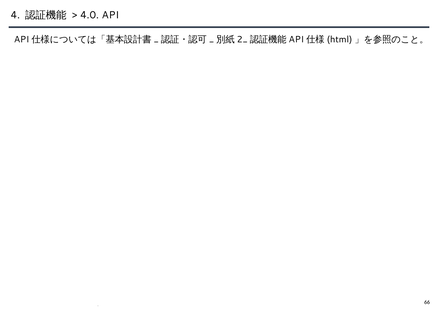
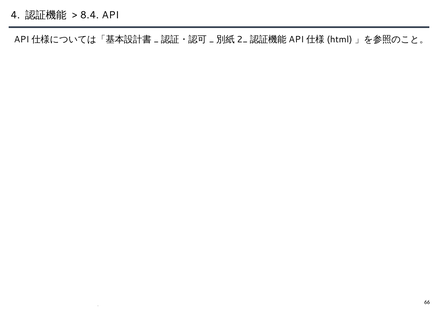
4.0: 4.0 -> 8.4
